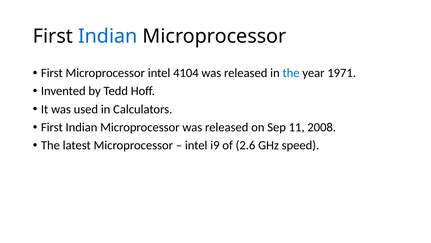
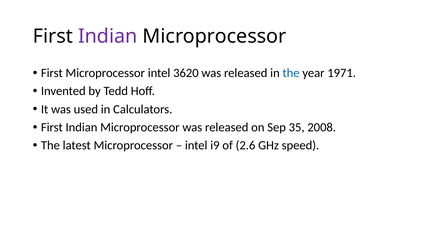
Indian at (108, 36) colour: blue -> purple
4104: 4104 -> 3620
11: 11 -> 35
